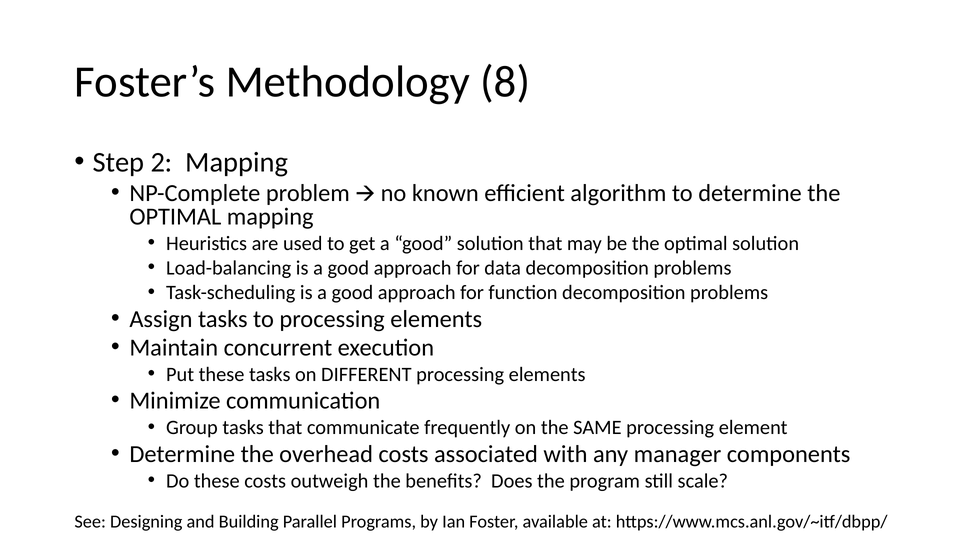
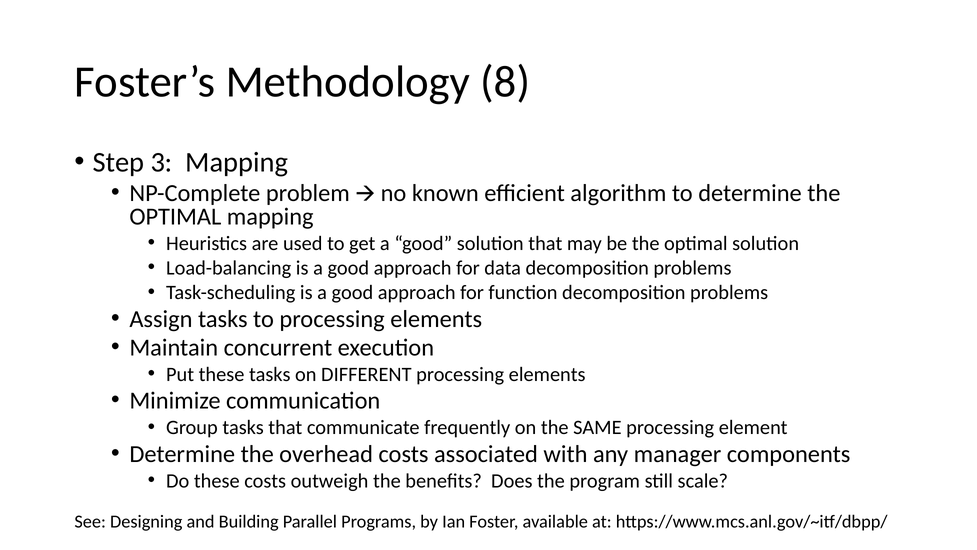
2: 2 -> 3
